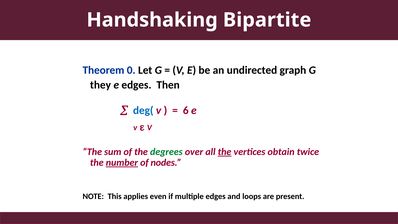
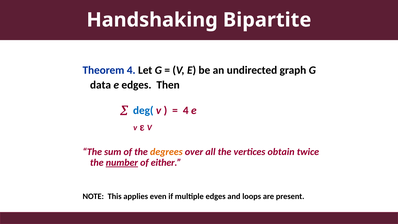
Theorem 0: 0 -> 4
they: they -> data
6 at (186, 110): 6 -> 4
degrees colour: green -> orange
the at (225, 152) underline: present -> none
nodes: nodes -> either
